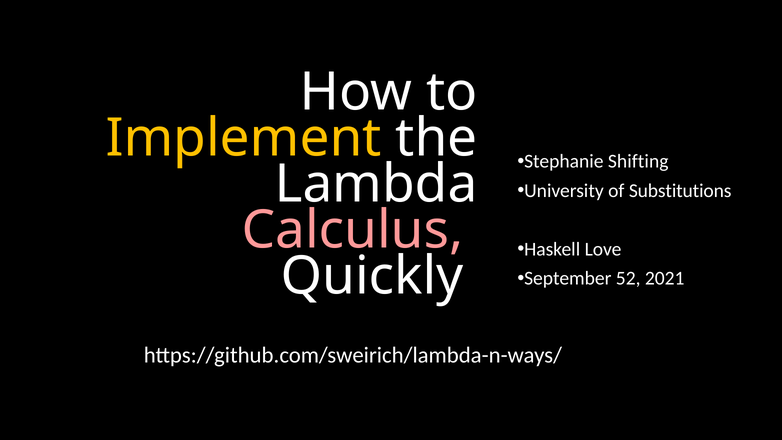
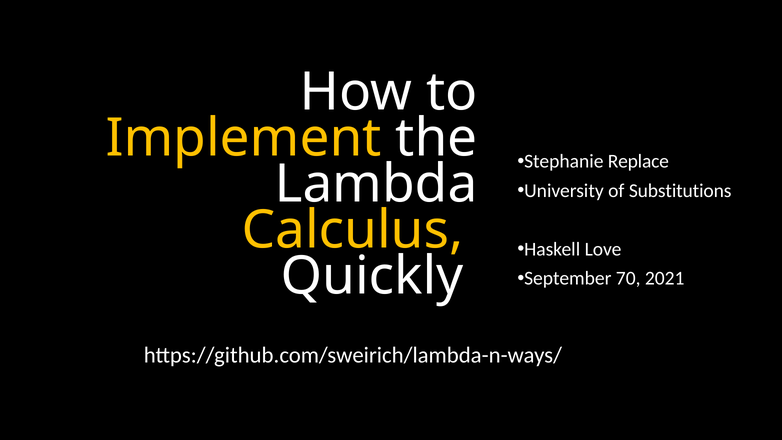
Shifting: Shifting -> Replace
Calculus colour: pink -> yellow
52: 52 -> 70
